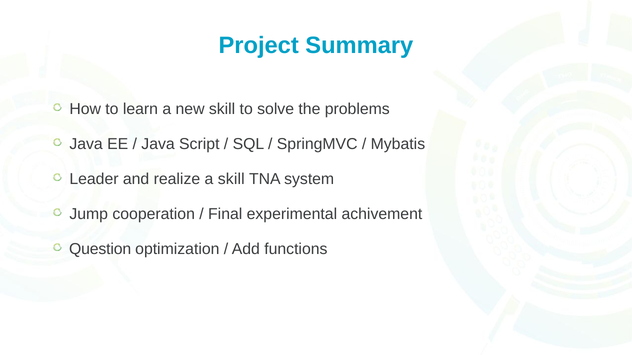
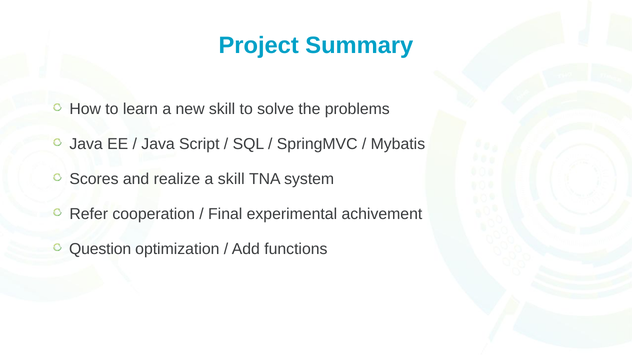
Leader: Leader -> Scores
Jump: Jump -> Refer
